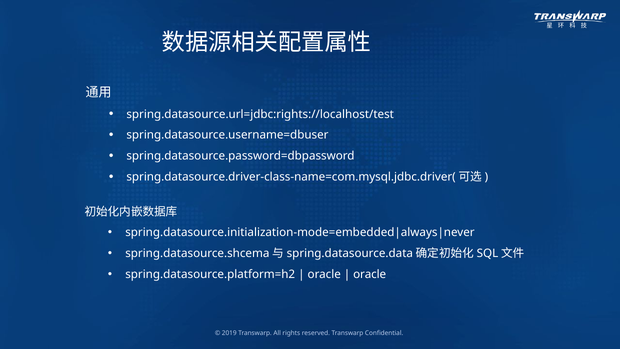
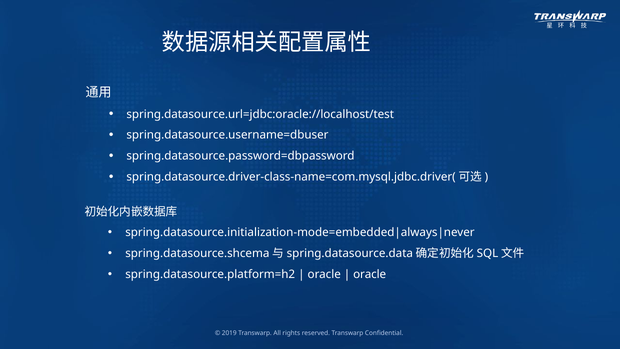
spring.datasource.url=jdbc:rights://localhost/test: spring.datasource.url=jdbc:rights://localhost/test -> spring.datasource.url=jdbc:oracle://localhost/test
